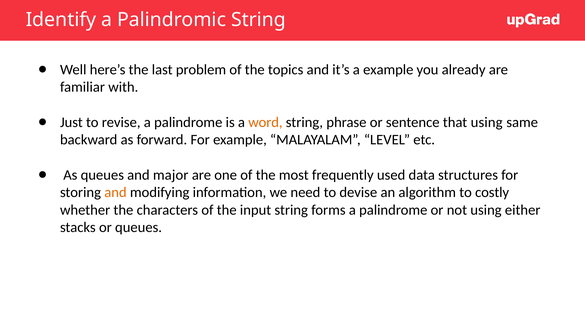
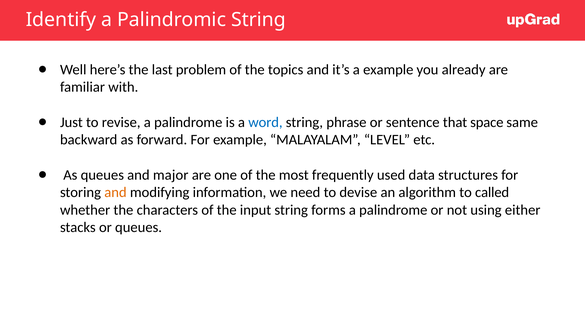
word colour: orange -> blue
that using: using -> space
costly: costly -> called
